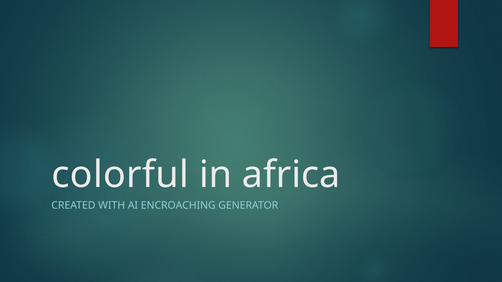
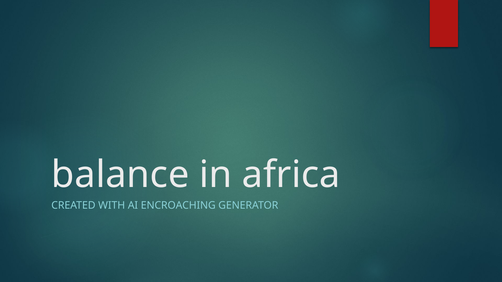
colorful: colorful -> balance
